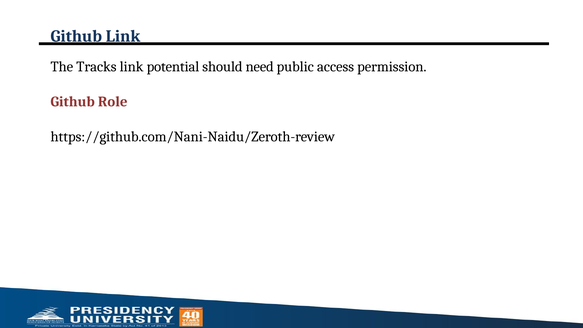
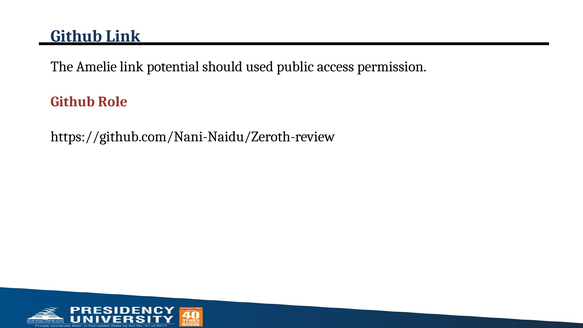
Tracks: Tracks -> Amelie
need: need -> used
